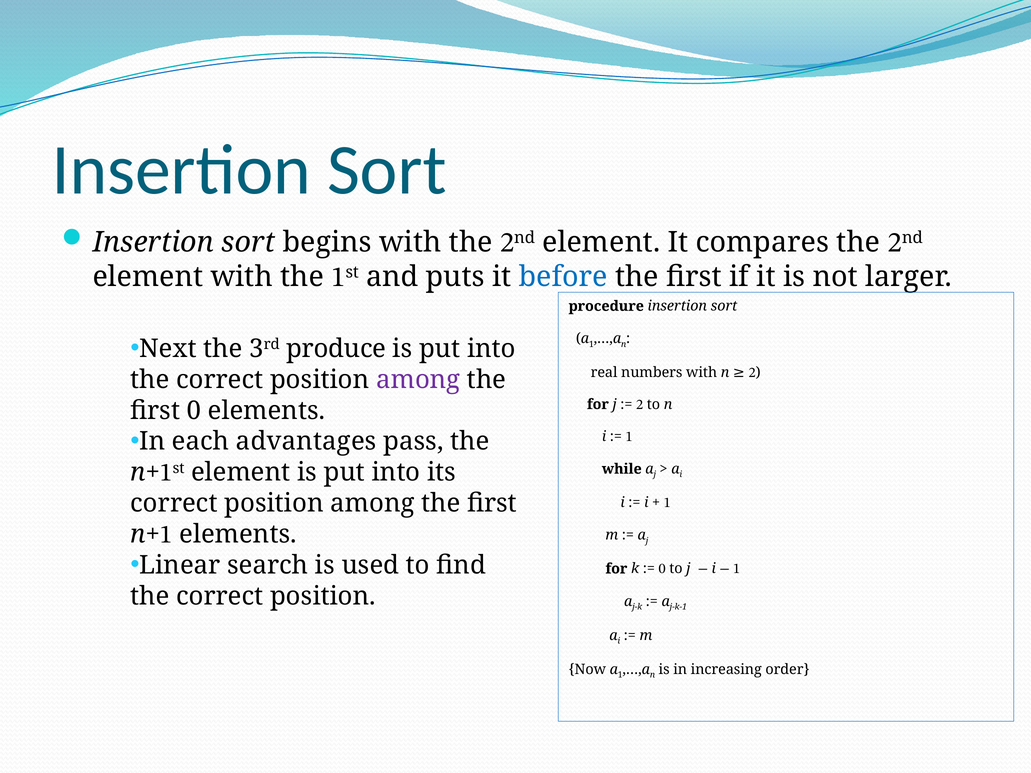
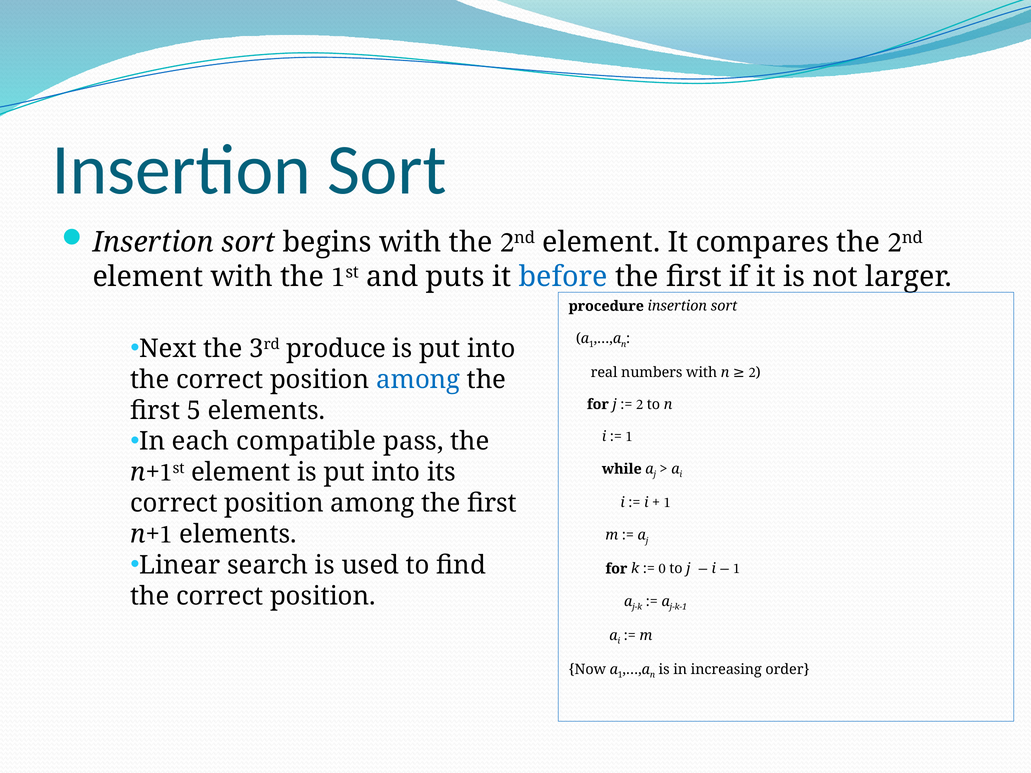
among at (418, 380) colour: purple -> blue
first 0: 0 -> 5
advantages: advantages -> compatible
